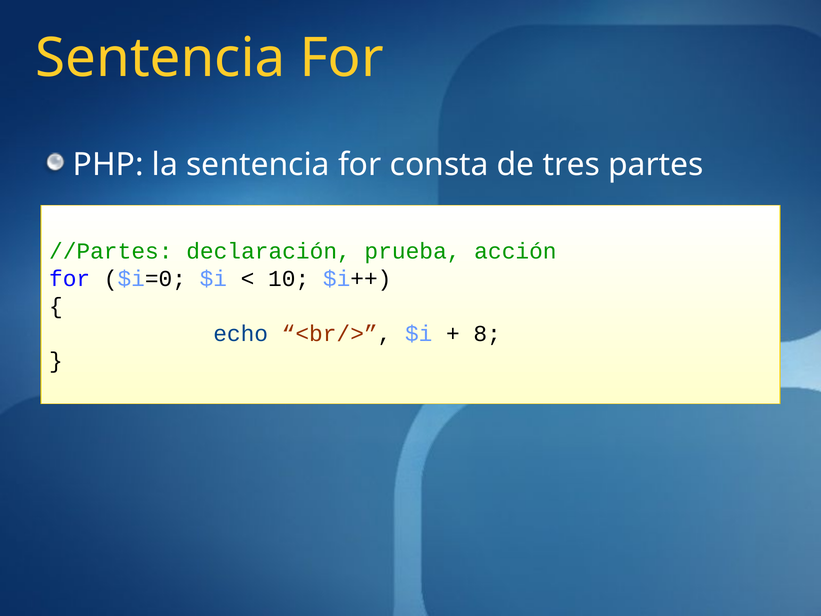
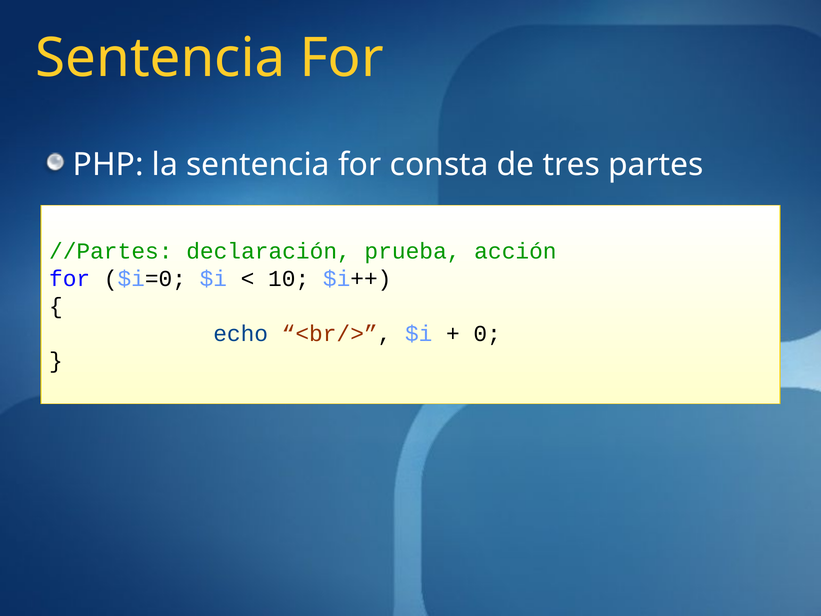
8: 8 -> 0
